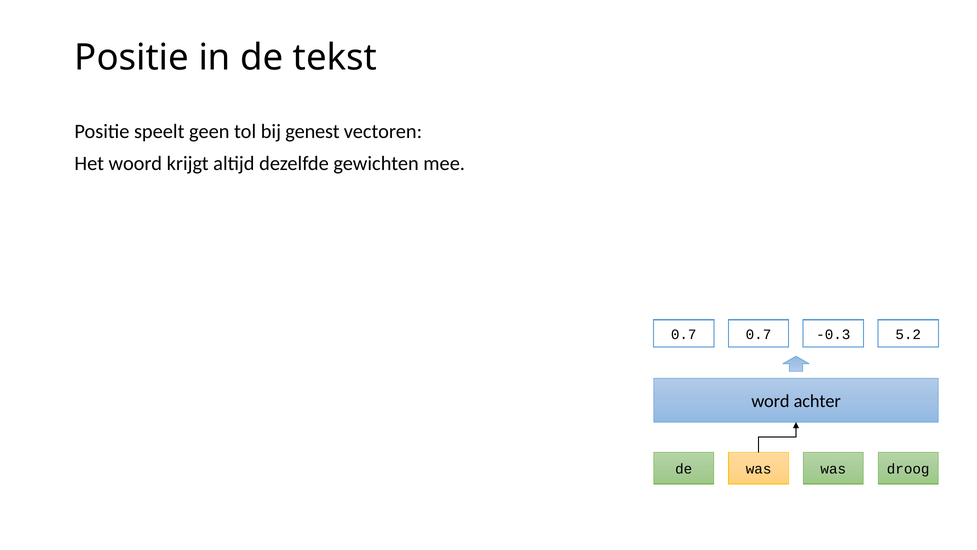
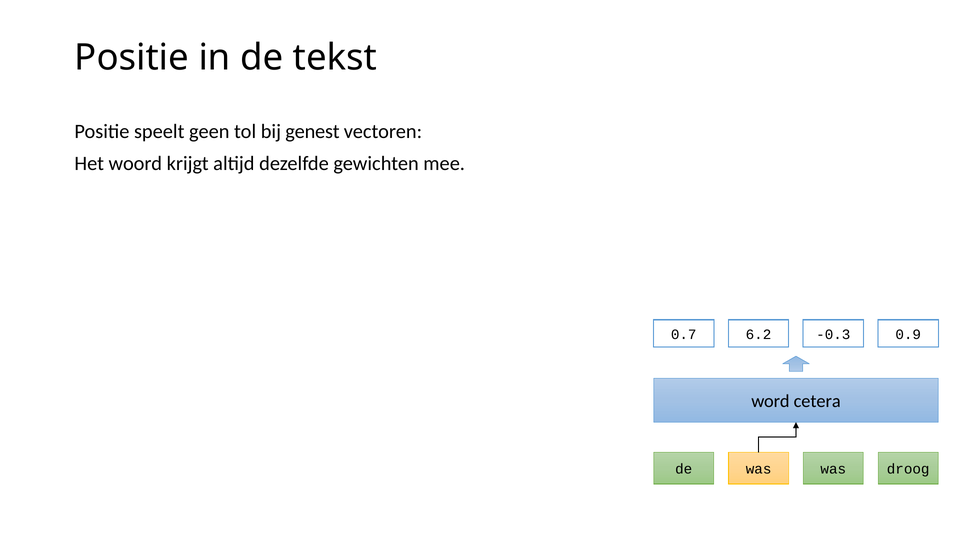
0.7 0.7: 0.7 -> 6.2
5.2: 5.2 -> 0.9
achter: achter -> cetera
